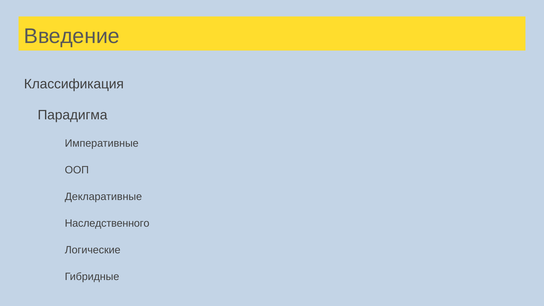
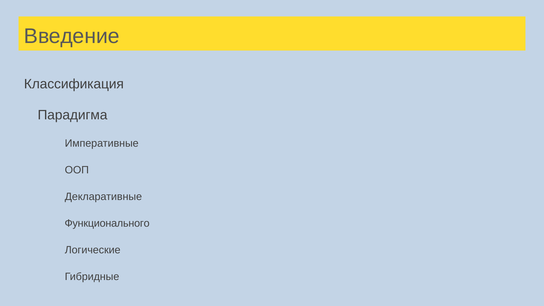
Наследственного: Наследственного -> Функционального
